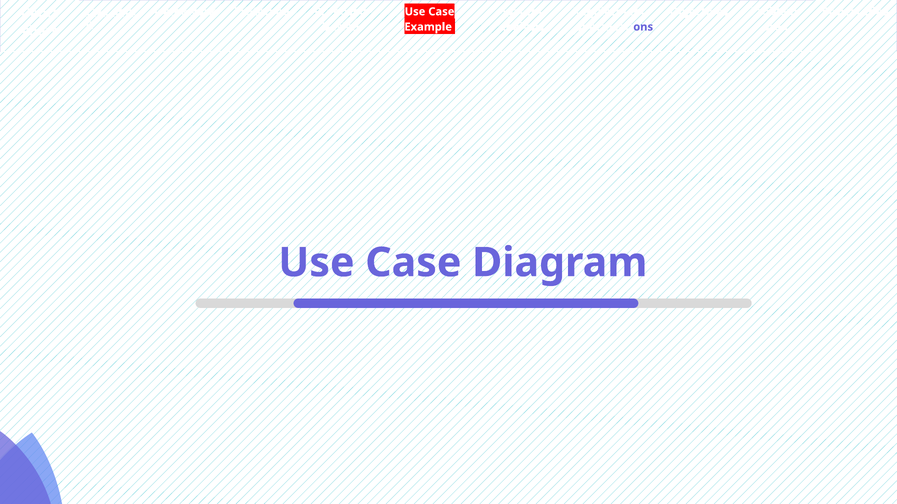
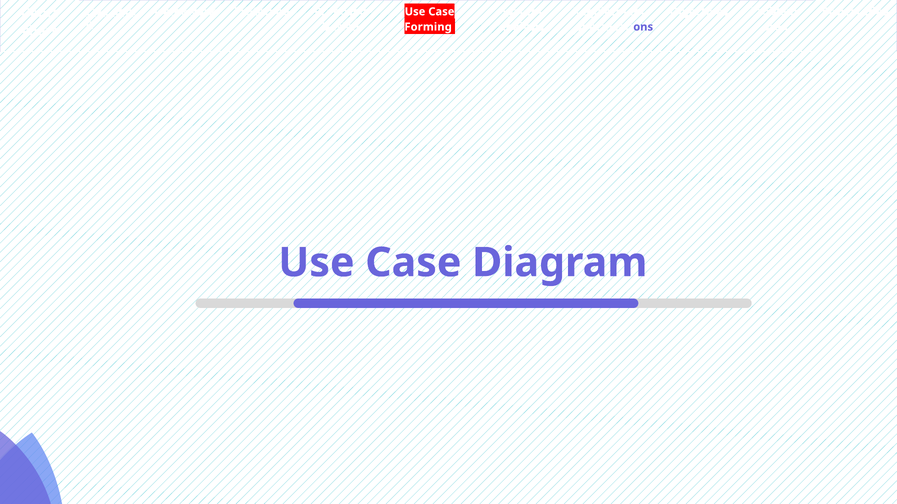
Example: Example -> Forming
